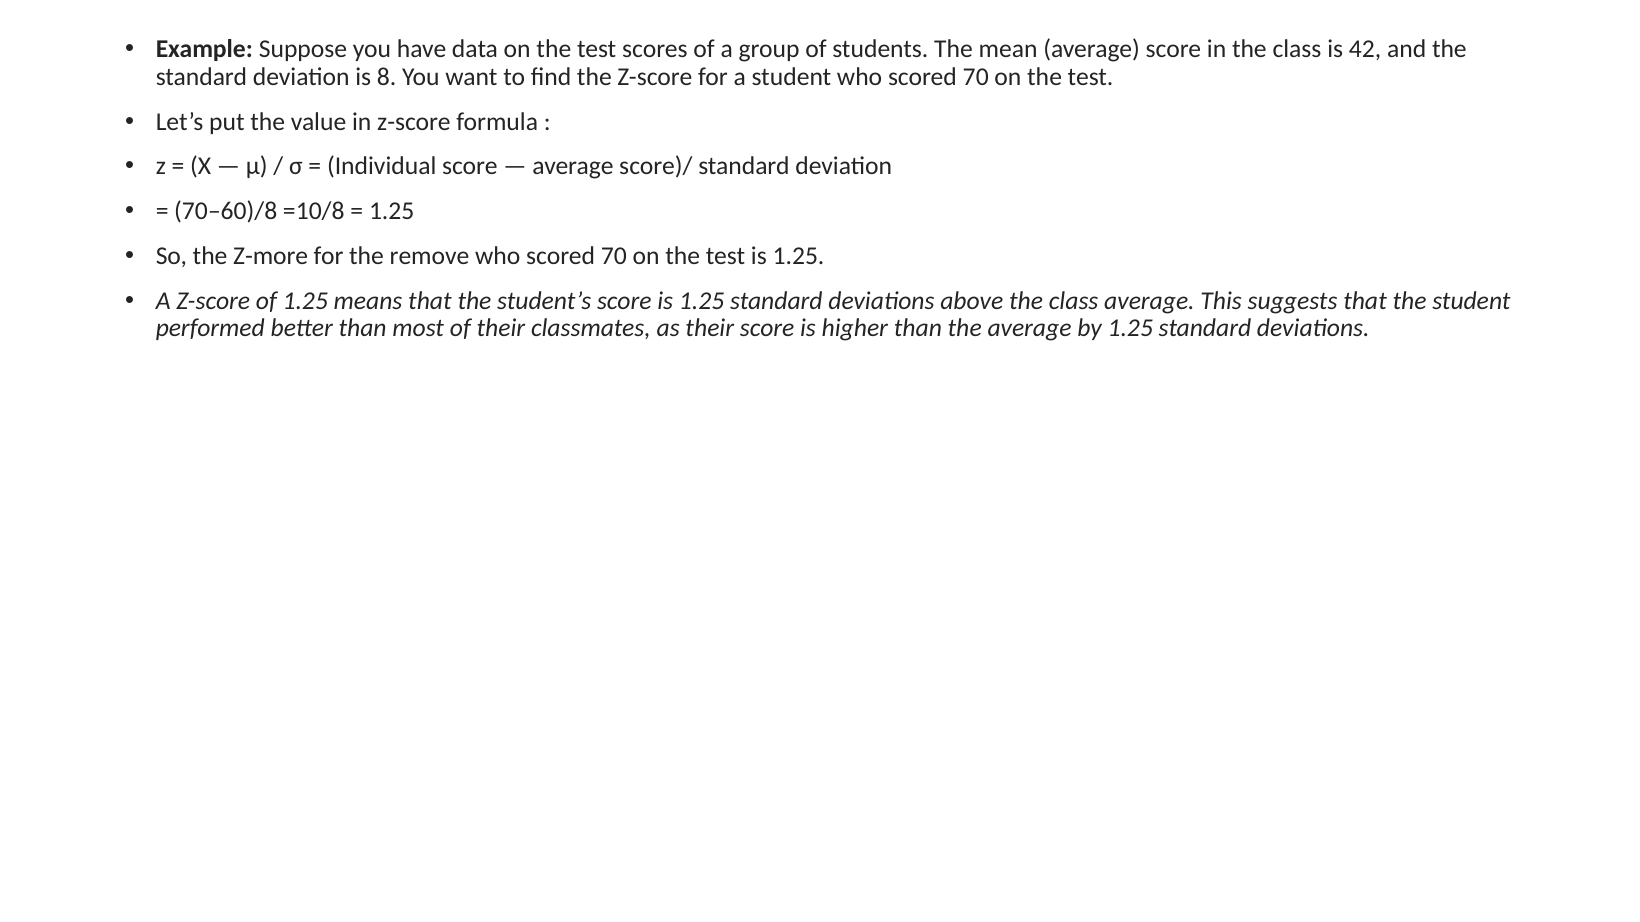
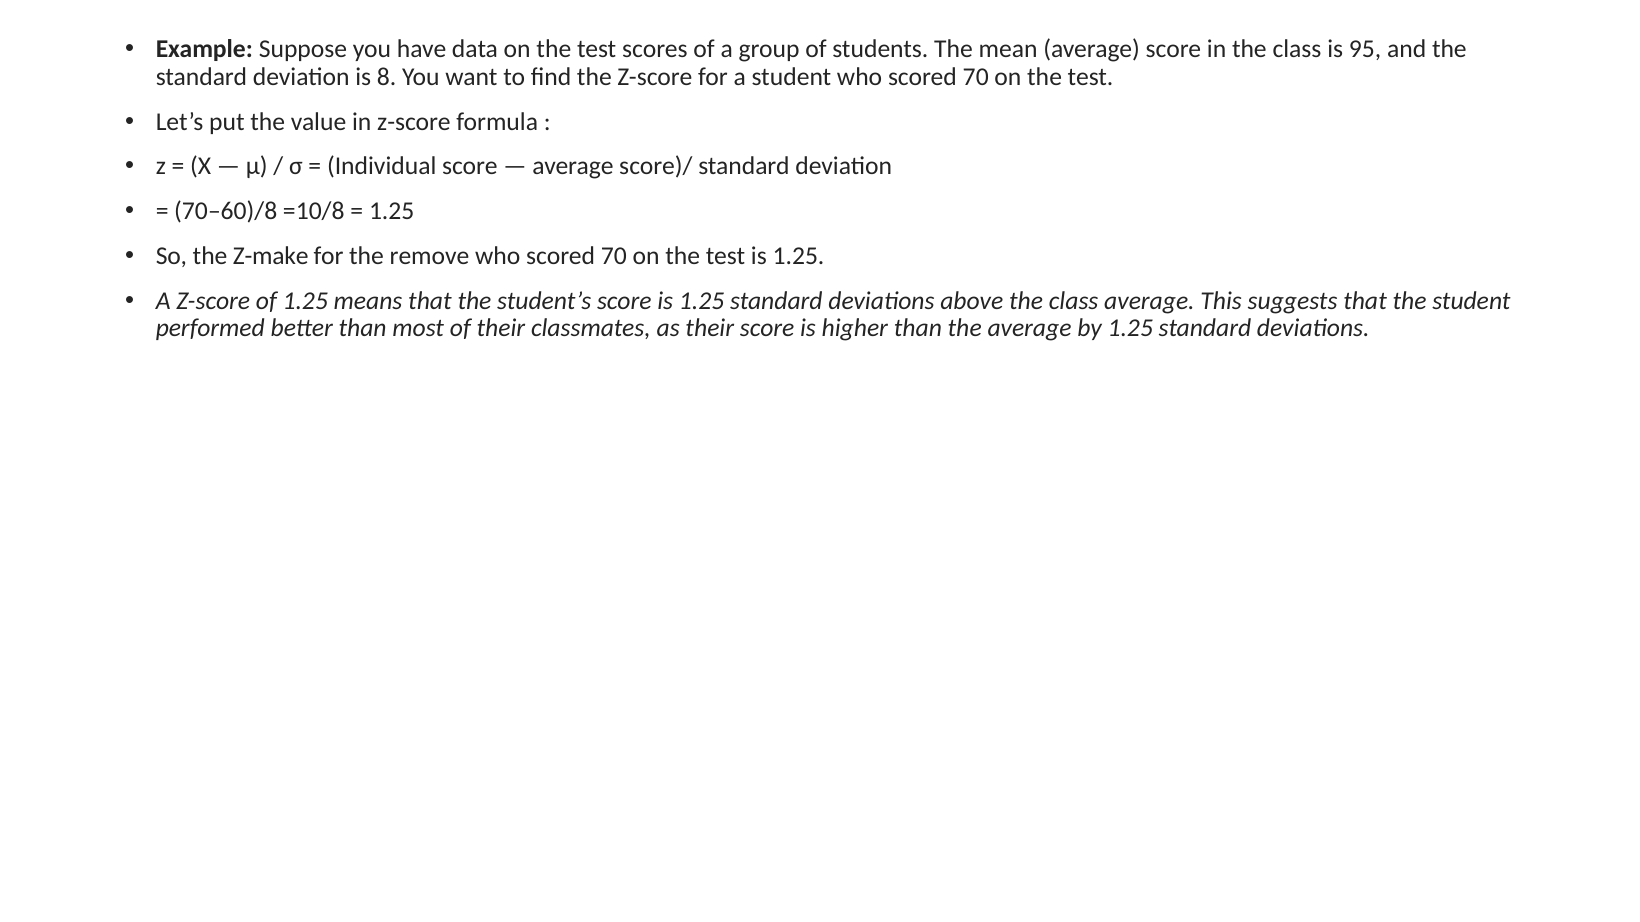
42: 42 -> 95
Z-more: Z-more -> Z-make
